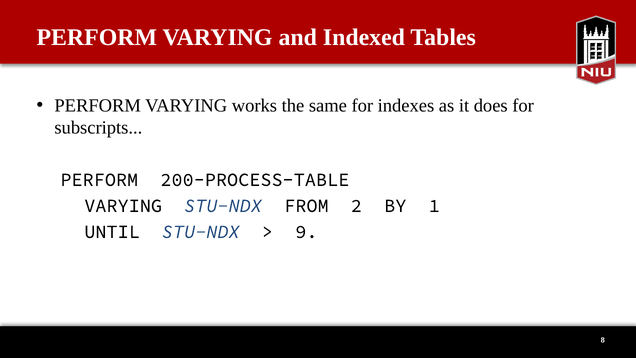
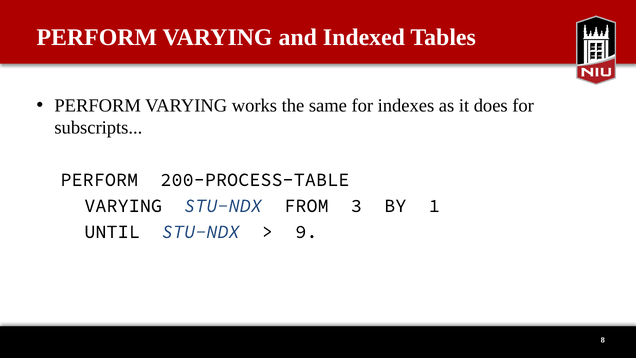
2: 2 -> 3
